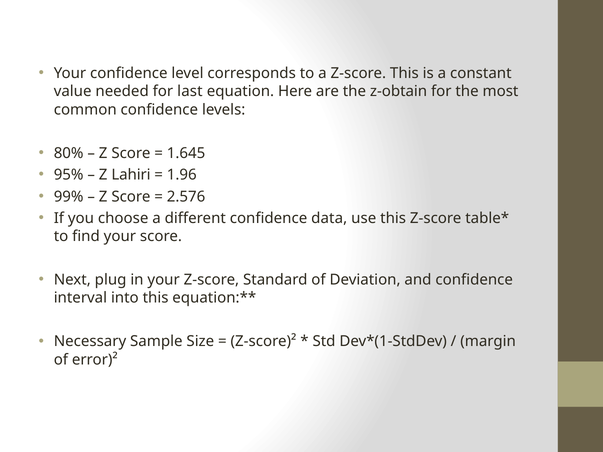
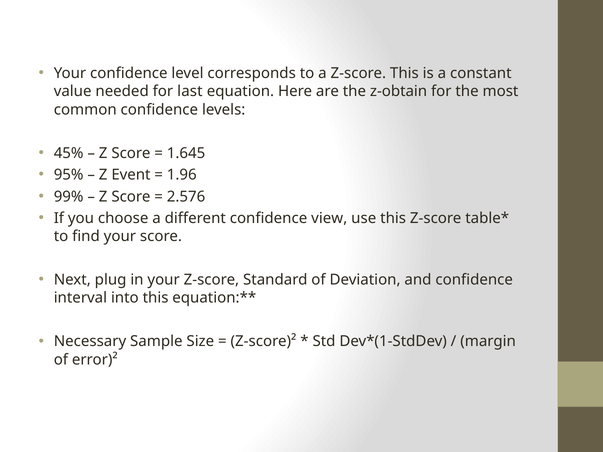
80%: 80% -> 45%
Lahiri: Lahiri -> Event
data: data -> view
